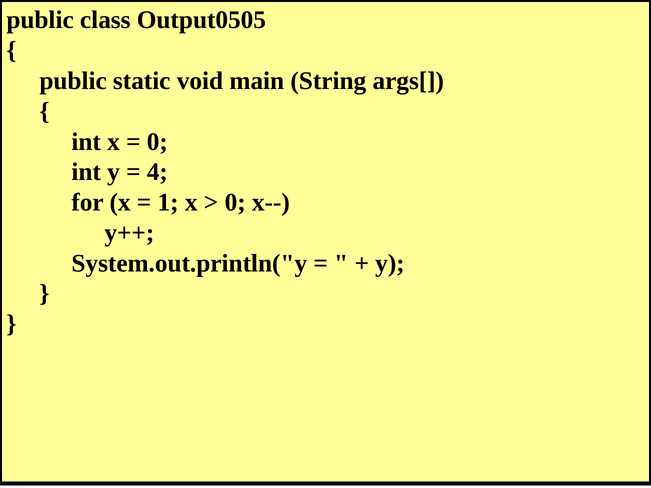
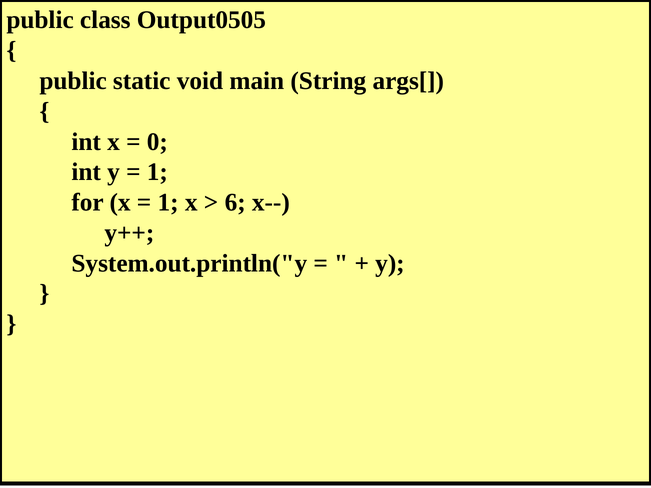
4 at (157, 172): 4 -> 1
0 at (235, 203): 0 -> 6
